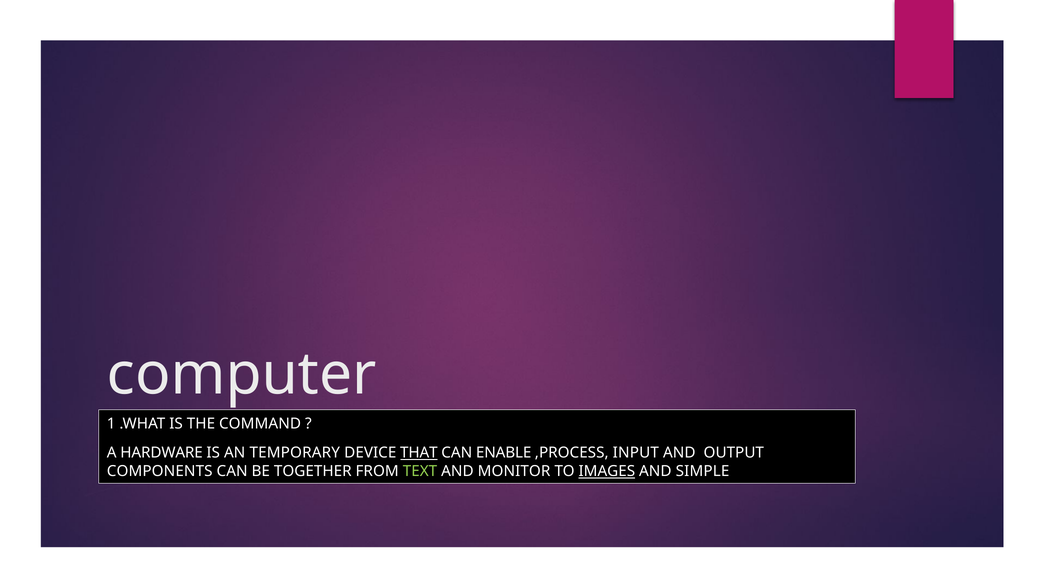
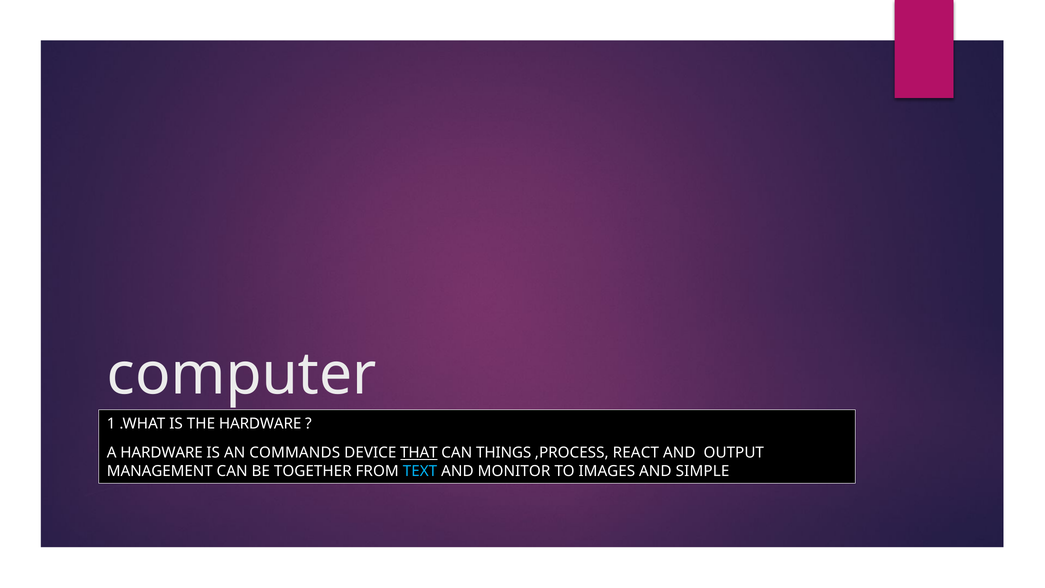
THE COMMAND: COMMAND -> HARDWARE
TEMPORARY: TEMPORARY -> COMMANDS
ENABLE: ENABLE -> THINGS
INPUT: INPUT -> REACT
COMPONENTS: COMPONENTS -> MANAGEMENT
TEXT colour: light green -> light blue
IMAGES underline: present -> none
